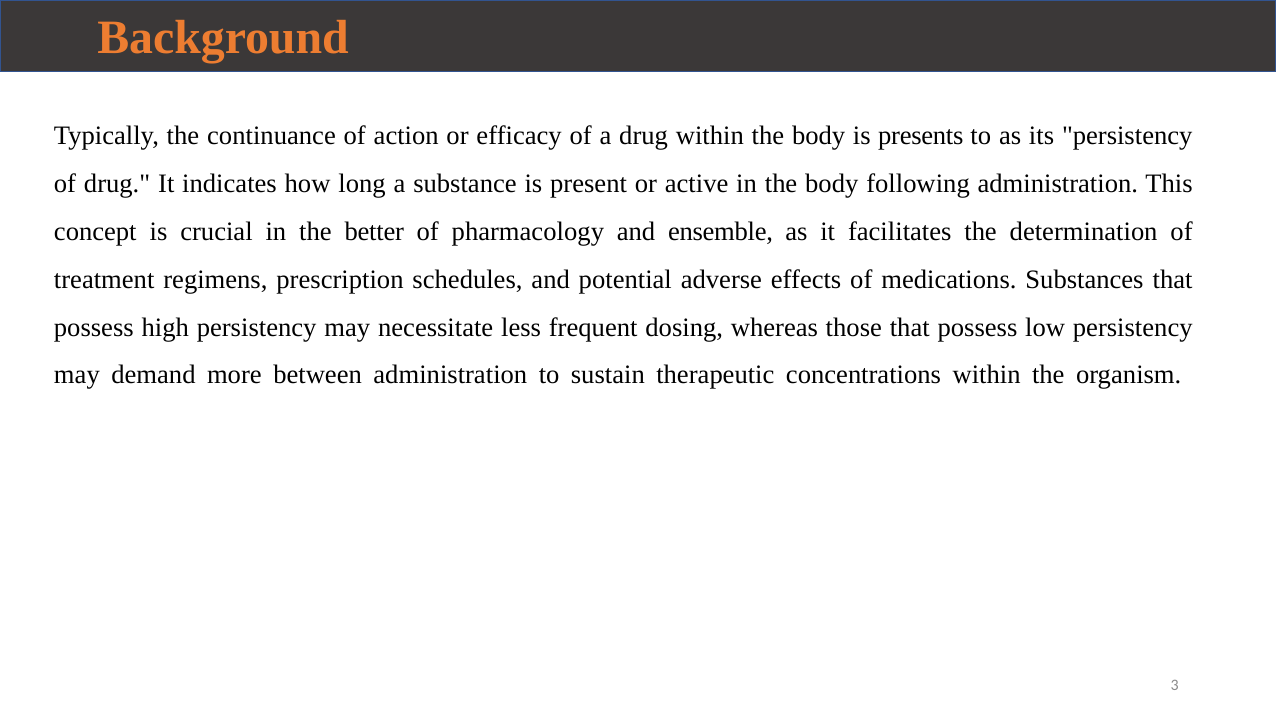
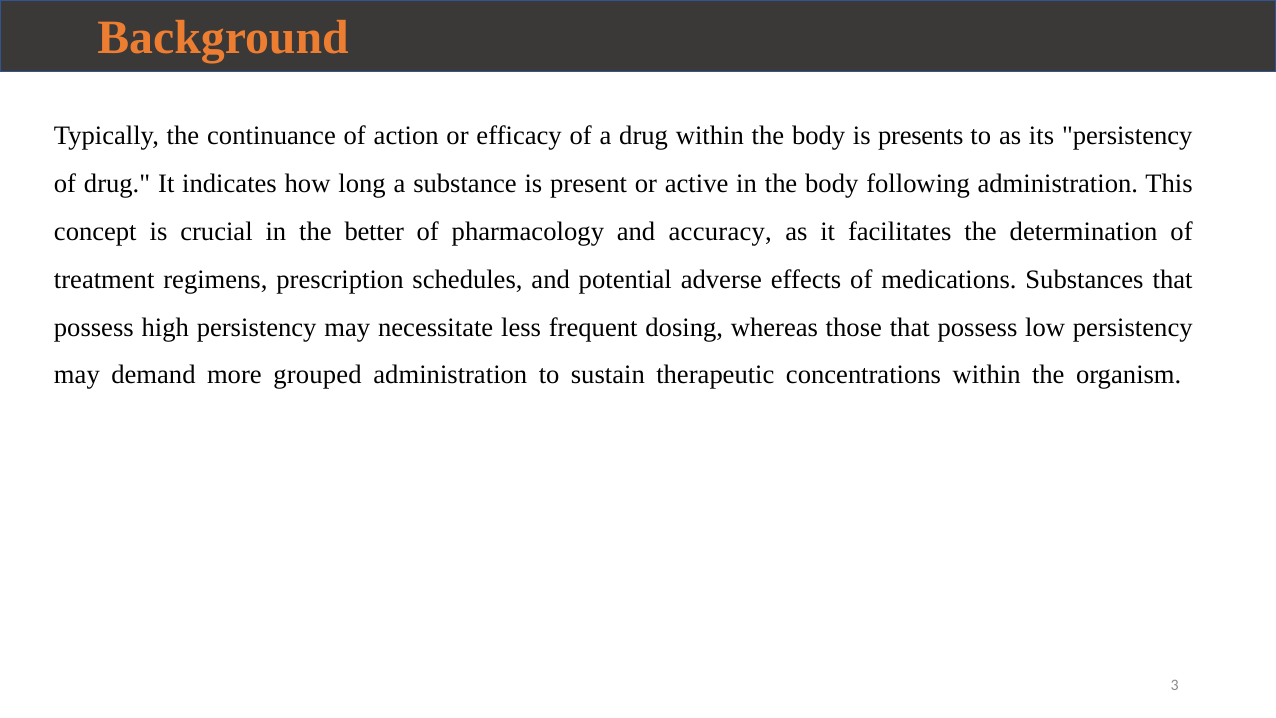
ensemble: ensemble -> accuracy
between: between -> grouped
